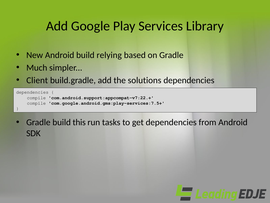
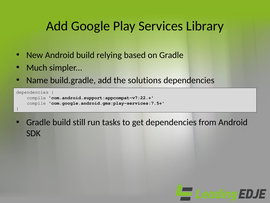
Client: Client -> Name
this: this -> still
